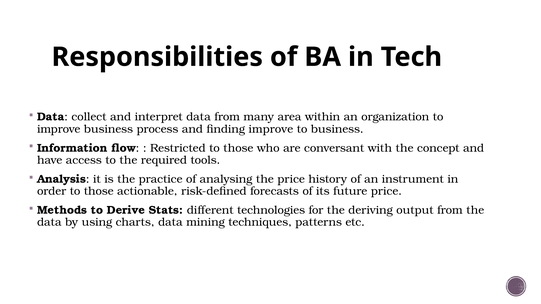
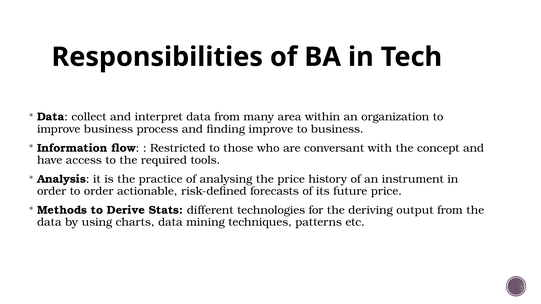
order to those: those -> order
